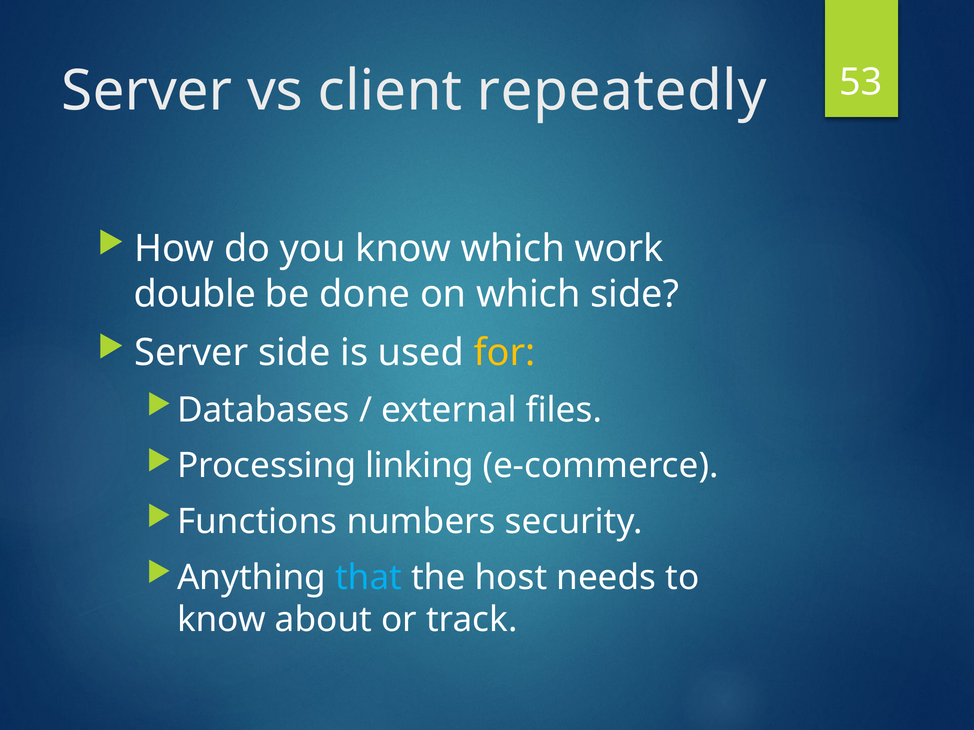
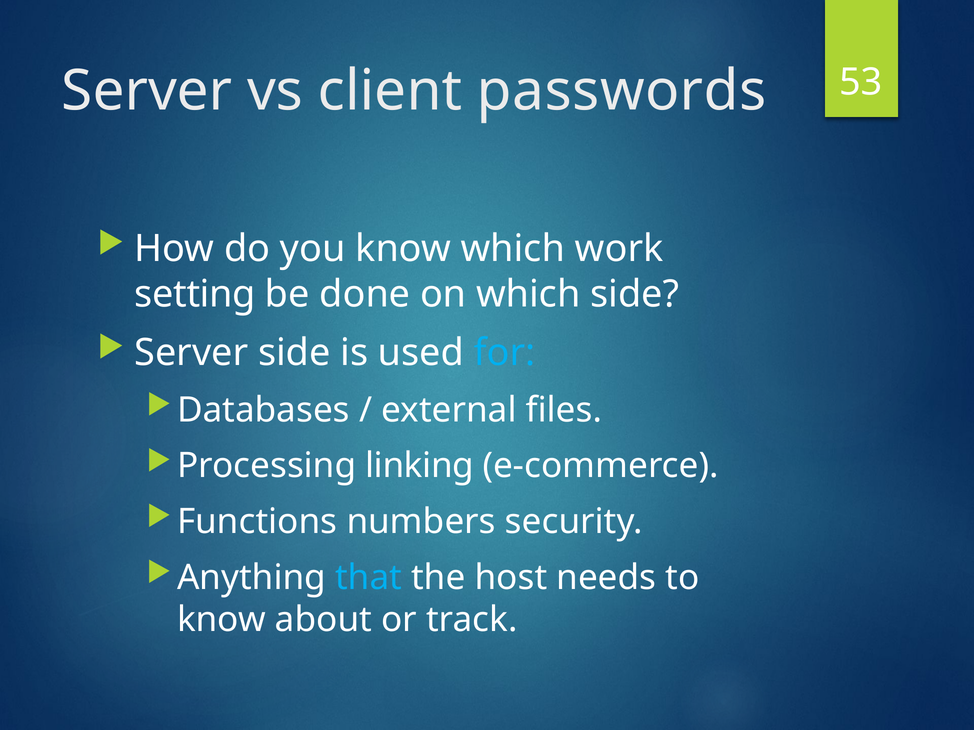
repeatedly: repeatedly -> passwords
double: double -> setting
for colour: yellow -> light blue
